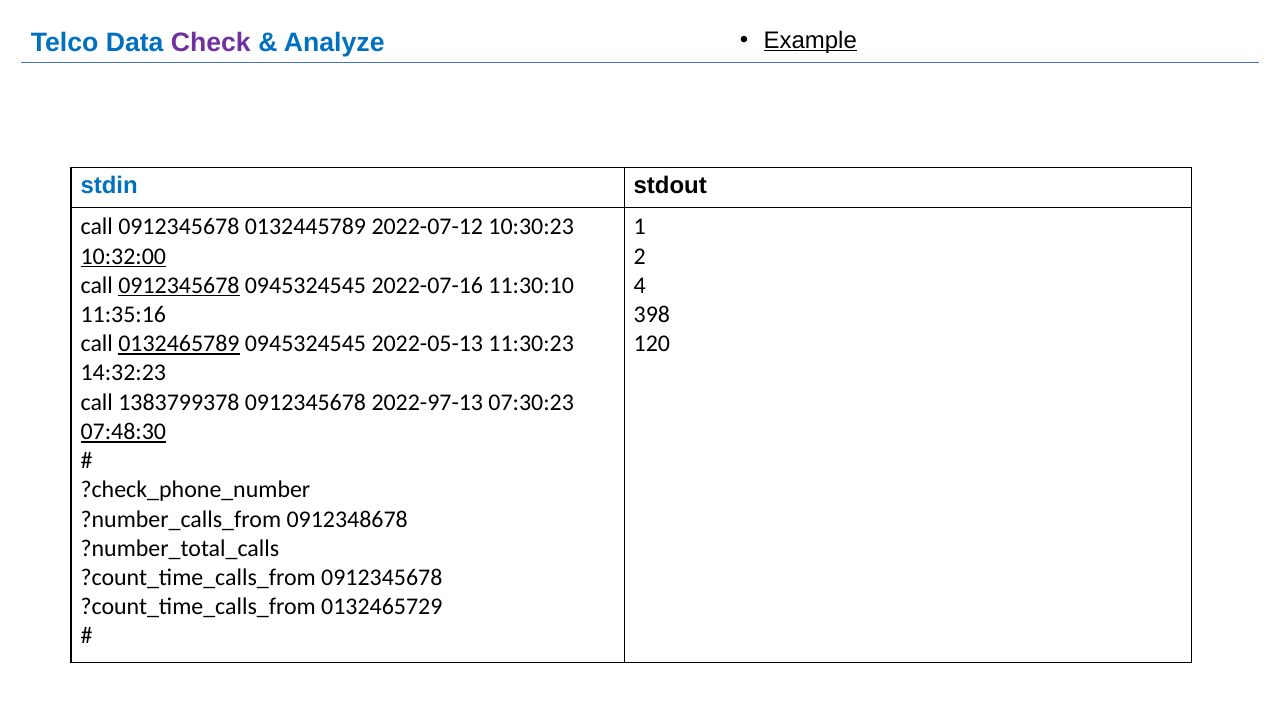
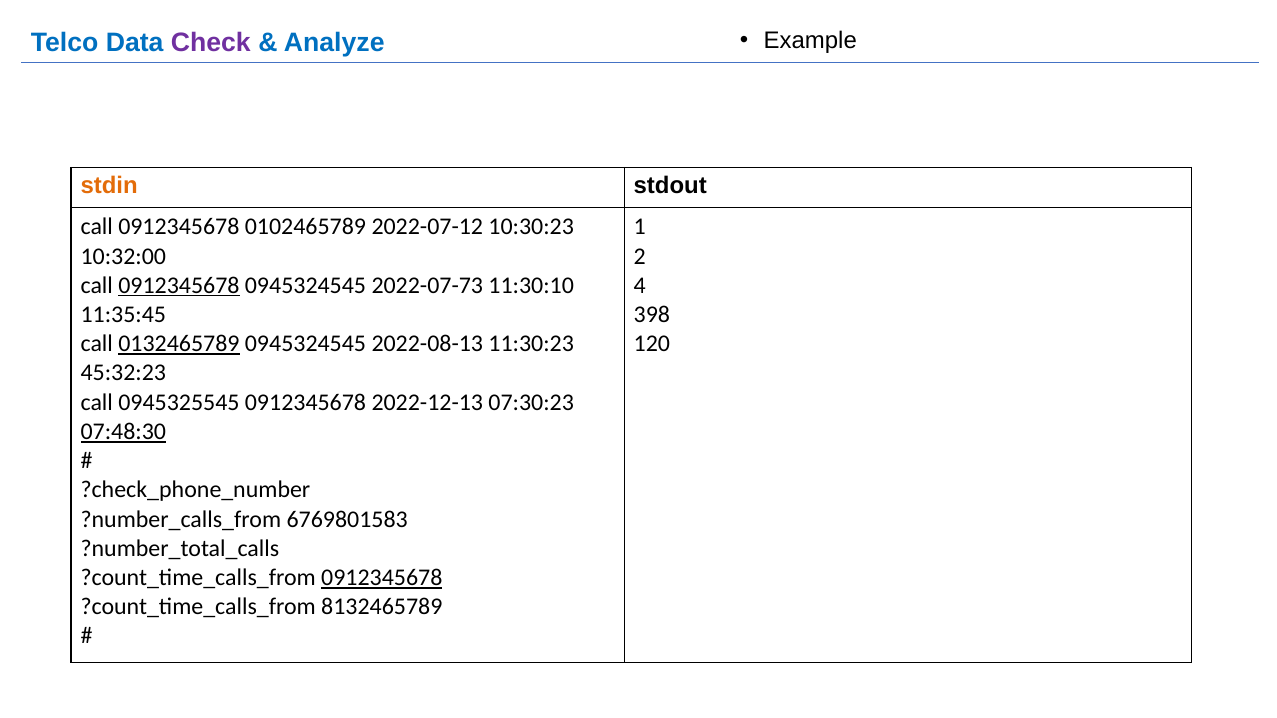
Example underline: present -> none
stdin colour: blue -> orange
0132445789: 0132445789 -> 0102465789
10:32:00 underline: present -> none
2022-07-16: 2022-07-16 -> 2022-07-73
11:35:16: 11:35:16 -> 11:35:45
2022-05-13: 2022-05-13 -> 2022-08-13
14:32:23: 14:32:23 -> 45:32:23
1383799378: 1383799378 -> 0945325545
2022-97-13: 2022-97-13 -> 2022-12-13
0912348678: 0912348678 -> 6769801583
0912345678 at (382, 578) underline: none -> present
0132465729: 0132465729 -> 8132465789
